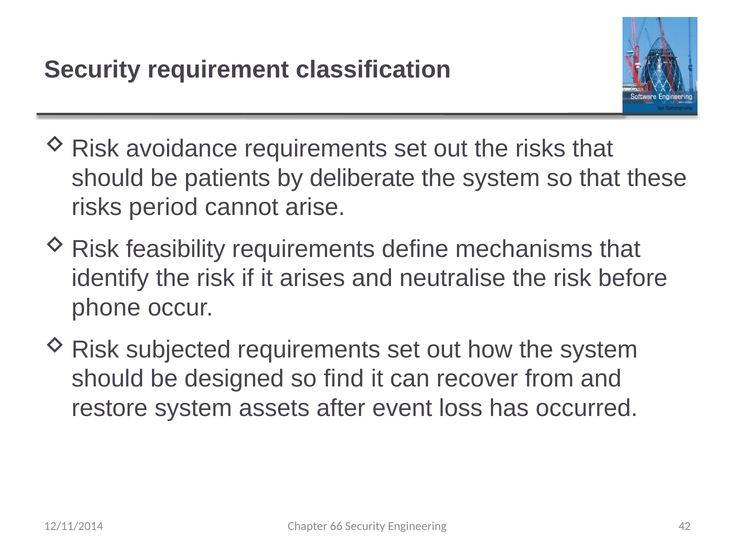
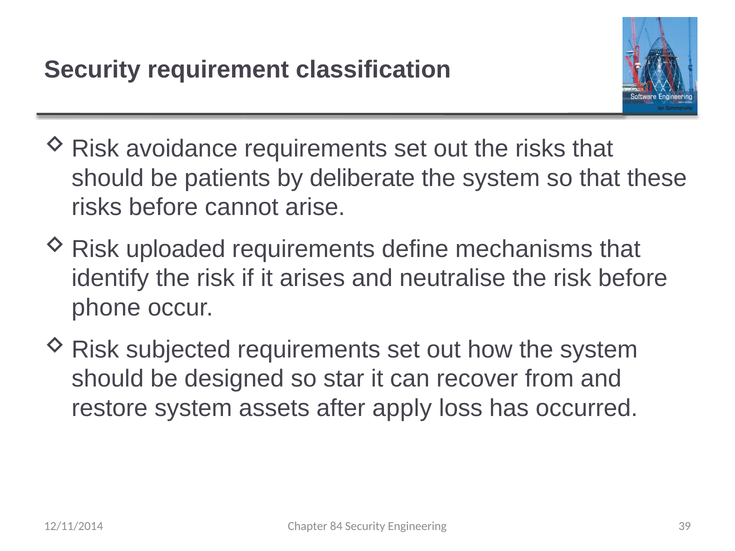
risks period: period -> before
feasibility: feasibility -> uploaded
find: find -> star
event: event -> apply
66: 66 -> 84
42: 42 -> 39
